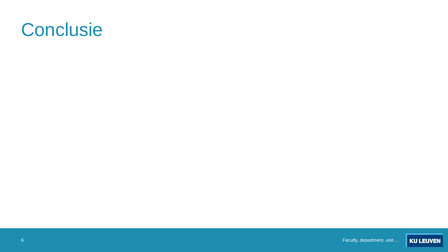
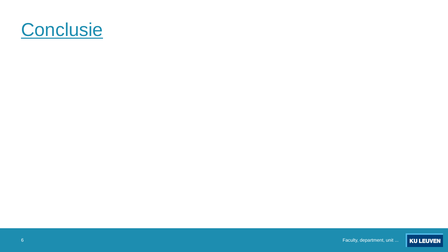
Conclusie underline: none -> present
